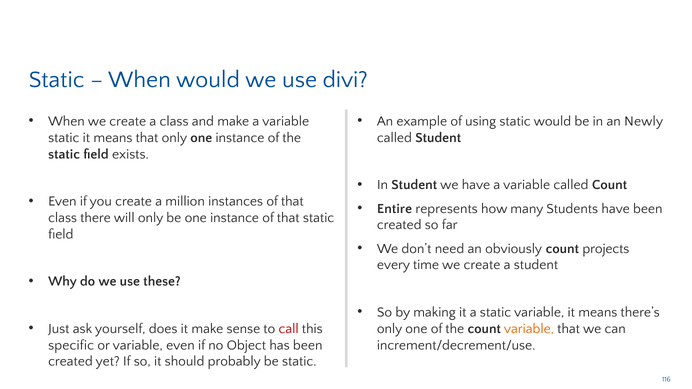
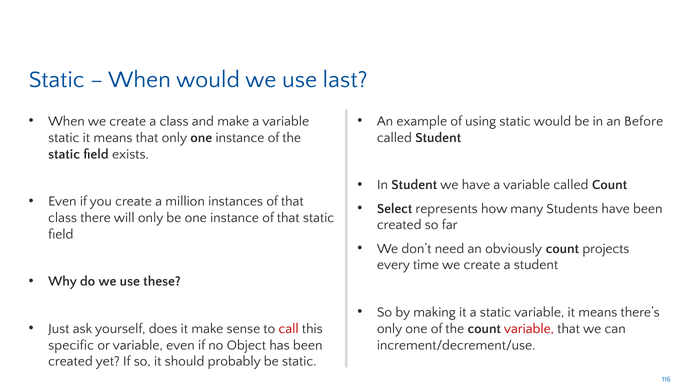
divi: divi -> last
Newly: Newly -> Before
Entire: Entire -> Select
variable at (529, 329) colour: orange -> red
